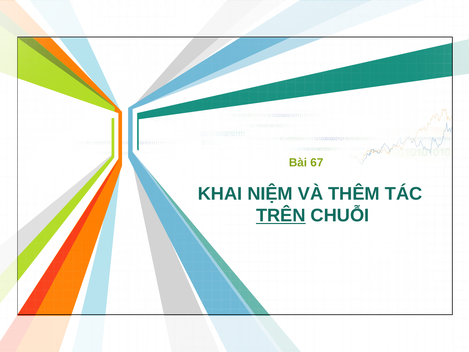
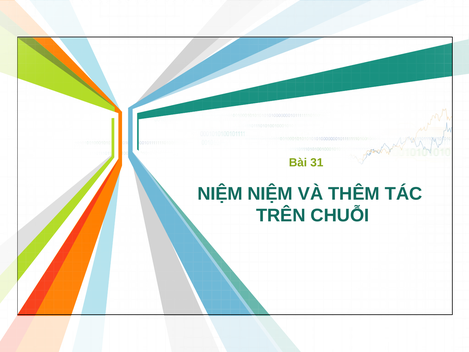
67: 67 -> 31
KHAI at (220, 194): KHAI -> NIỆM
TRÊN underline: present -> none
